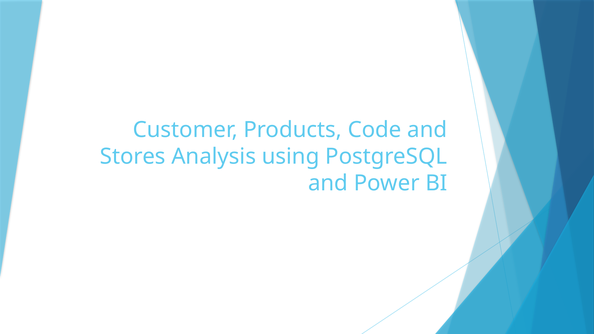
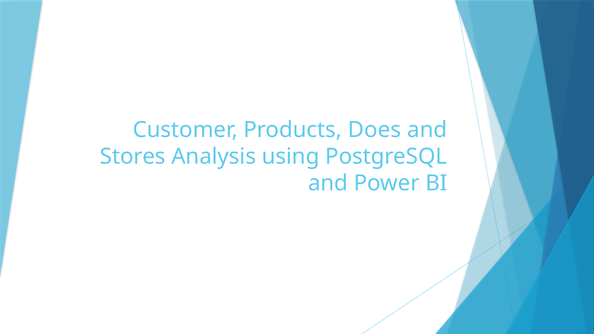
Code: Code -> Does
